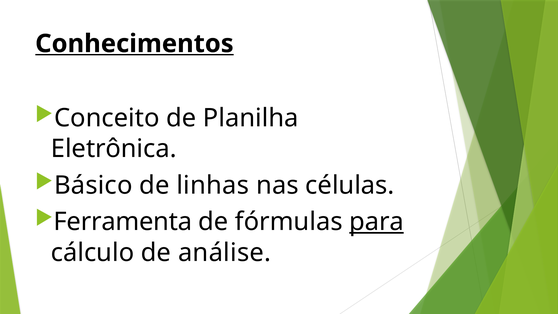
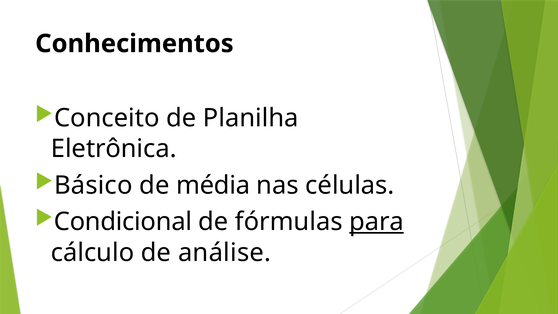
Conhecimentos underline: present -> none
linhas: linhas -> média
Ferramenta: Ferramenta -> Condicional
